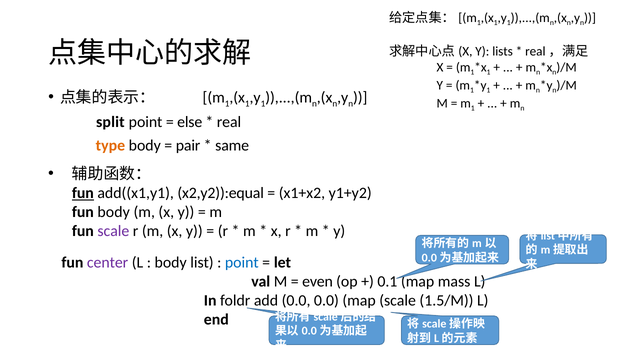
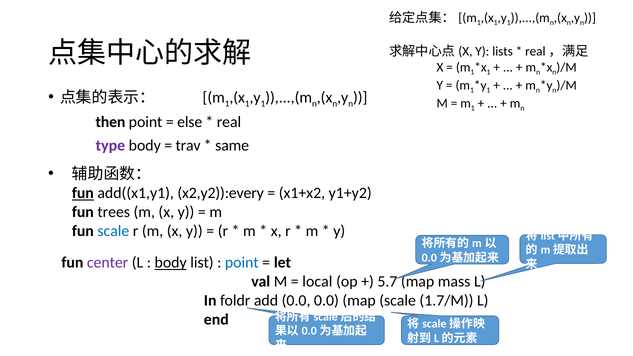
split: split -> then
type colour: orange -> purple
pair: pair -> trav
x2,y2)):equal: x2,y2)):equal -> x2,y2)):every
fun body: body -> trees
scale at (113, 231) colour: purple -> blue
body at (171, 263) underline: none -> present
even: even -> local
0.1: 0.1 -> 5.7
1.5/M: 1.5/M -> 1.7/M
